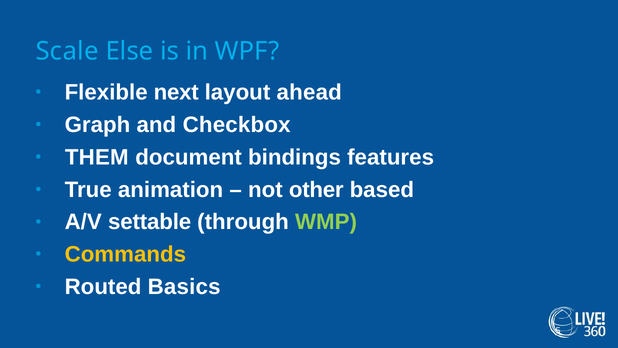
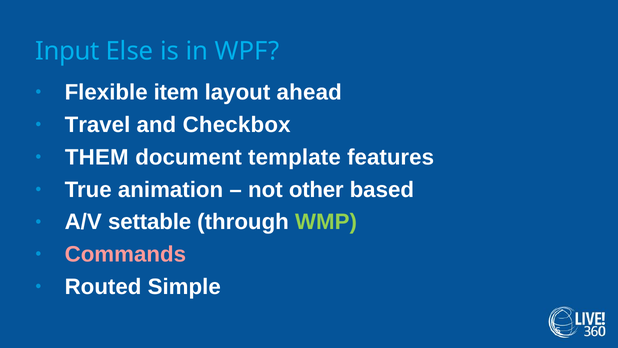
Scale: Scale -> Input
next: next -> item
Graph: Graph -> Travel
bindings: bindings -> template
Commands colour: yellow -> pink
Basics: Basics -> Simple
